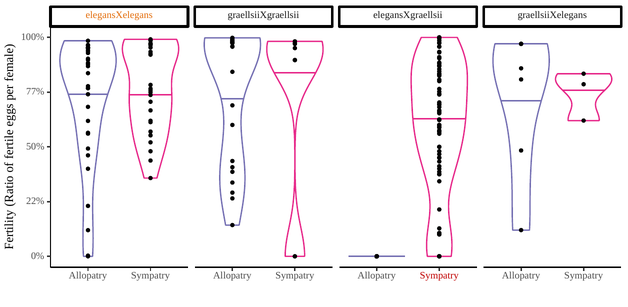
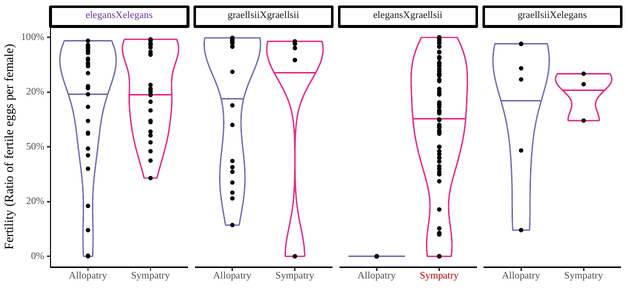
elegansXelegans colour: orange -> purple
77% at (35, 92): 77% -> 20%
22% at (35, 201): 22% -> 20%
